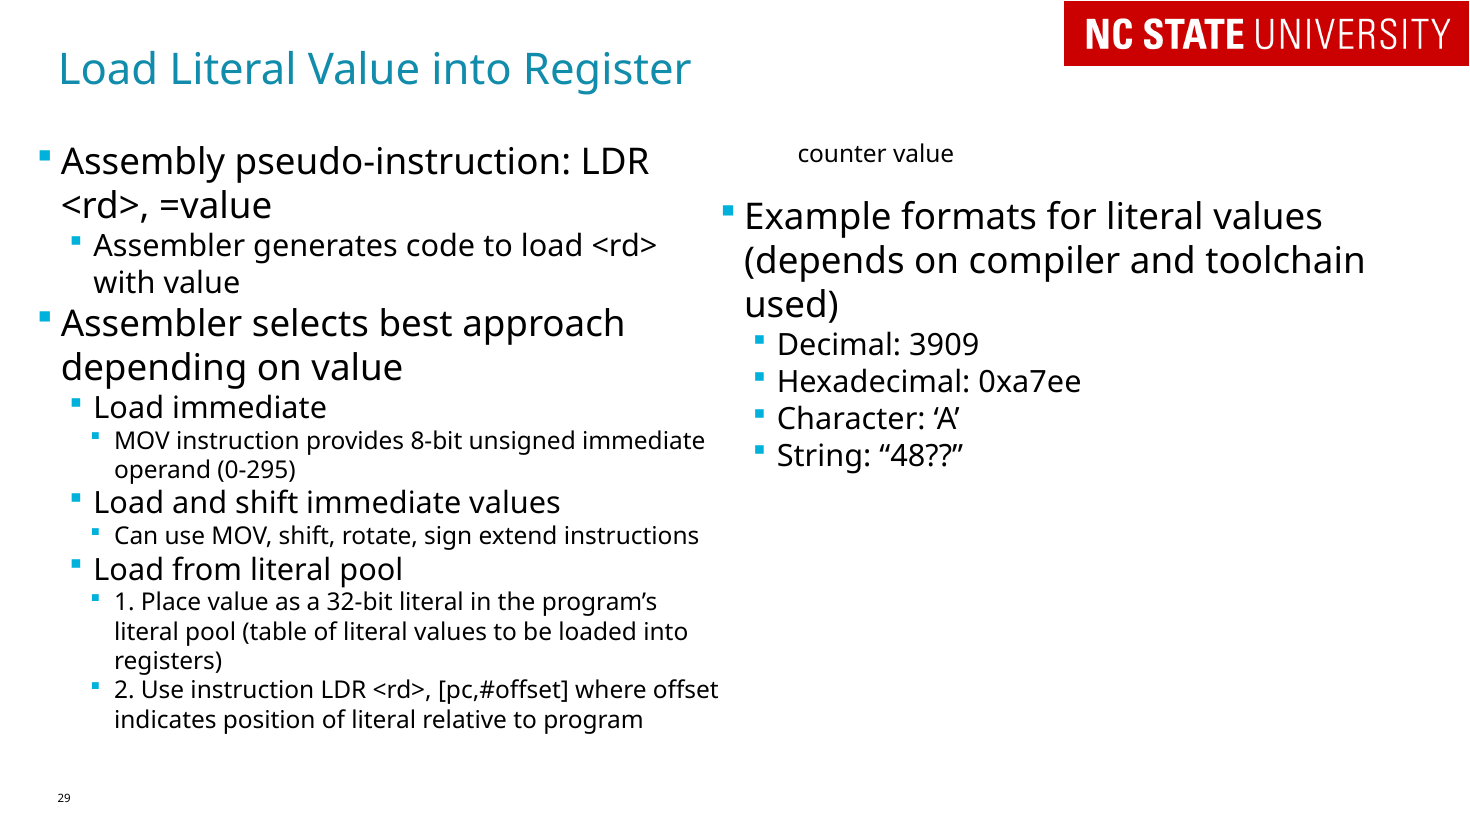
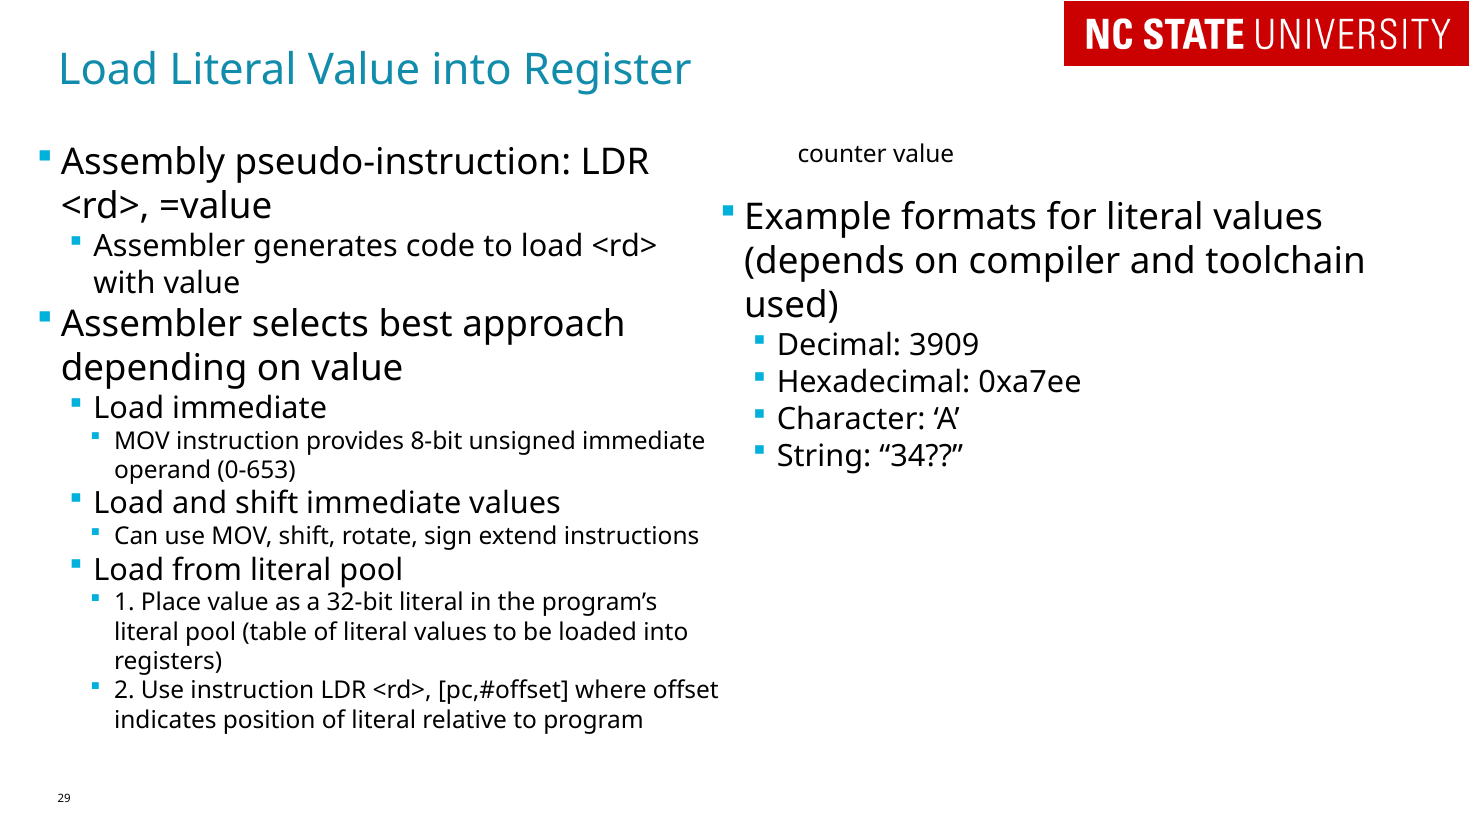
48: 48 -> 34
0-295: 0-295 -> 0-653
